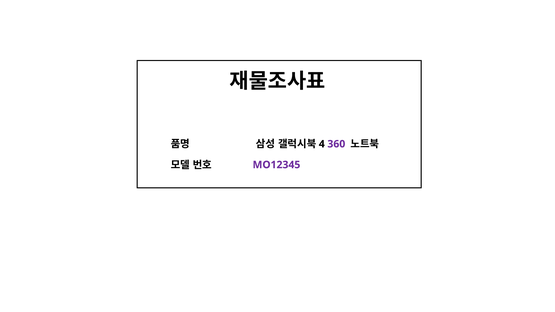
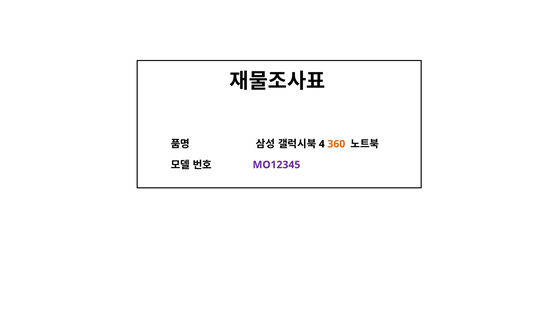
360 colour: purple -> orange
